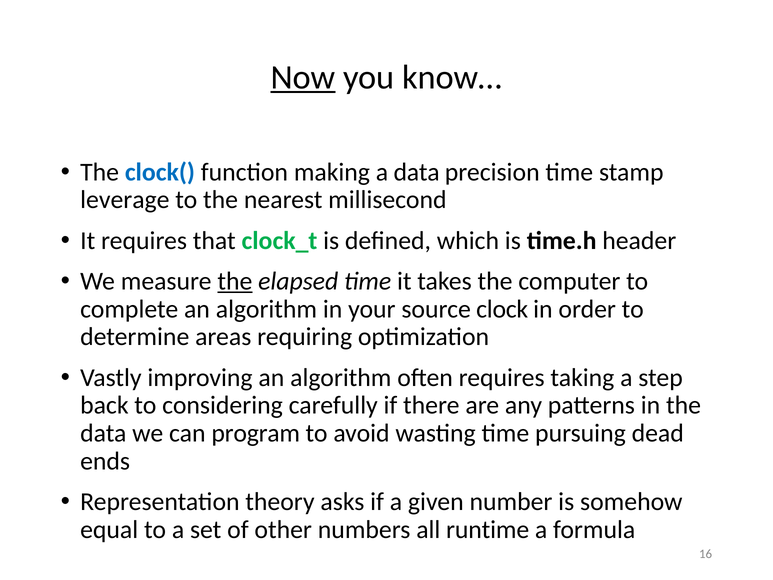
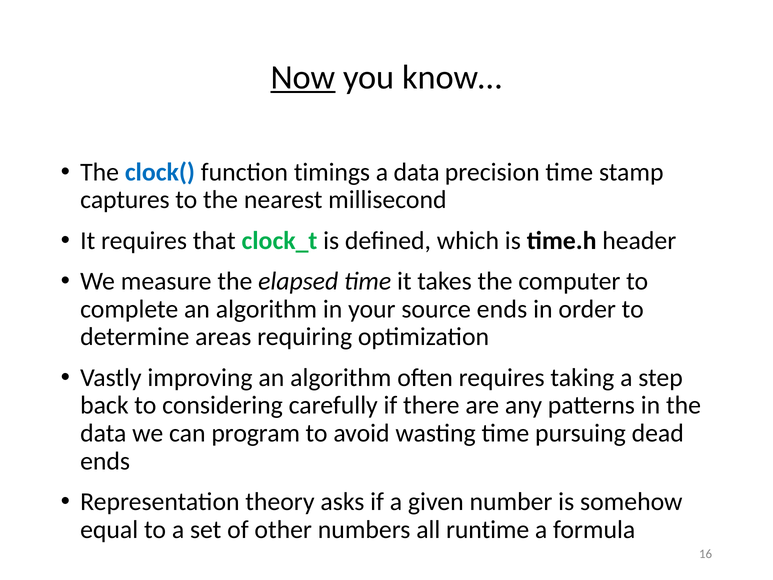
making: making -> timings
leverage: leverage -> captures
the at (235, 281) underline: present -> none
source clock: clock -> ends
